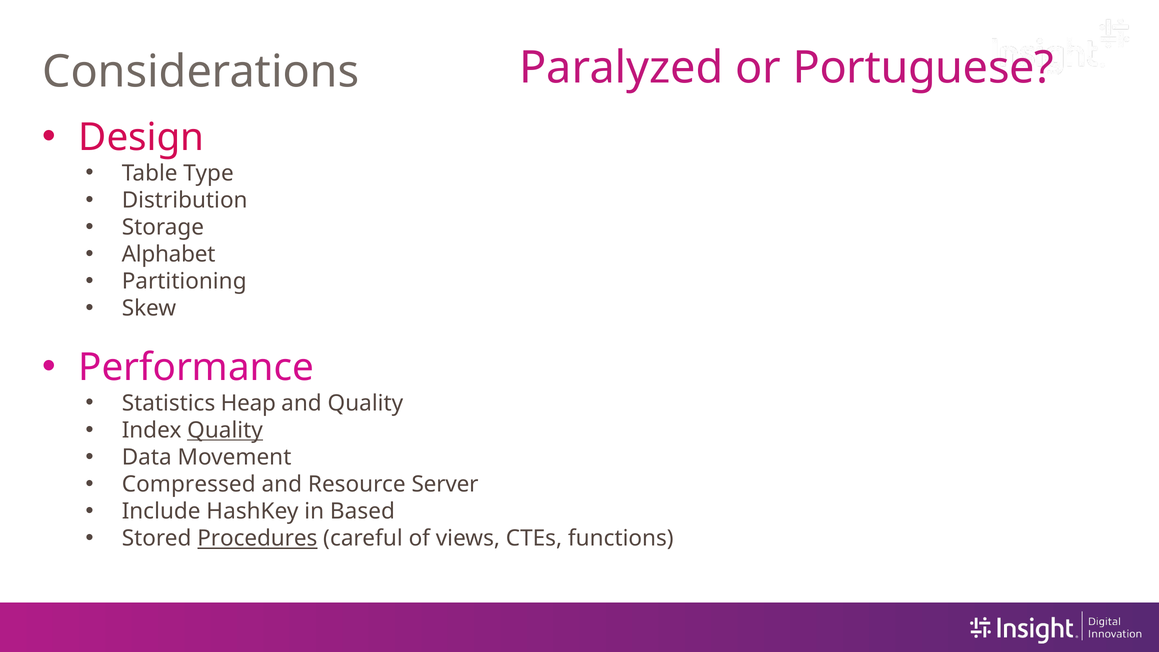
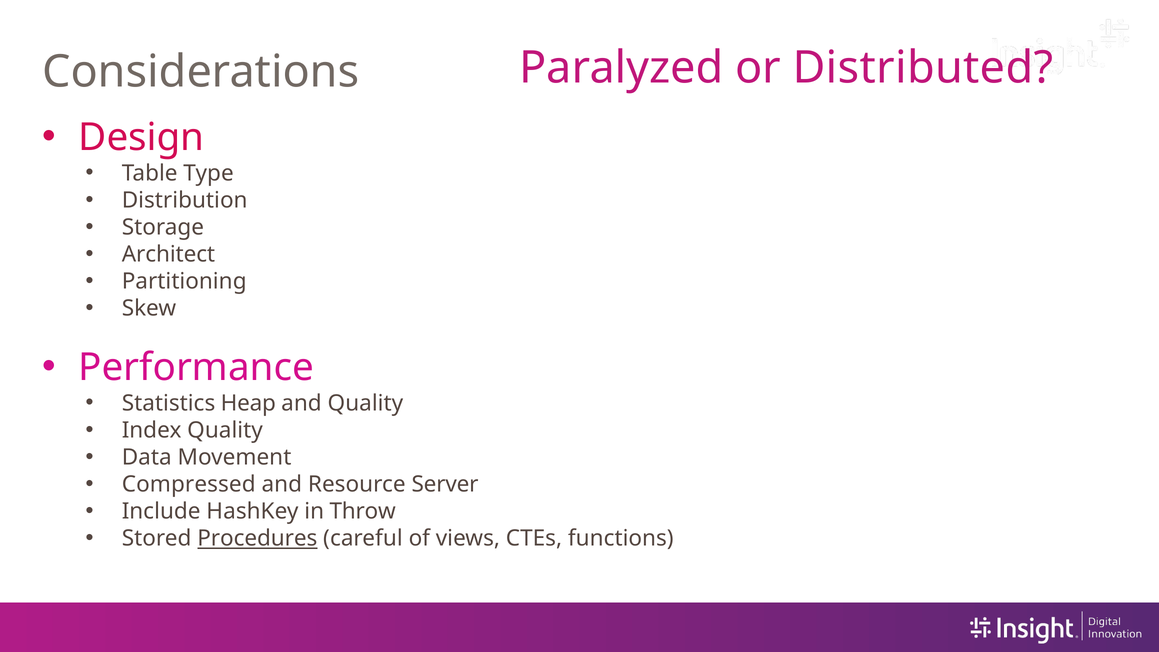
Portuguese: Portuguese -> Distributed
Alphabet: Alphabet -> Architect
Quality at (225, 430) underline: present -> none
Based: Based -> Throw
